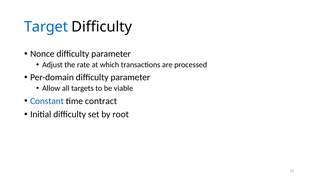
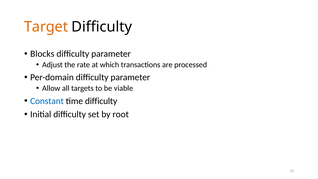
Target colour: blue -> orange
Nonce: Nonce -> Blocks
time contract: contract -> difficulty
